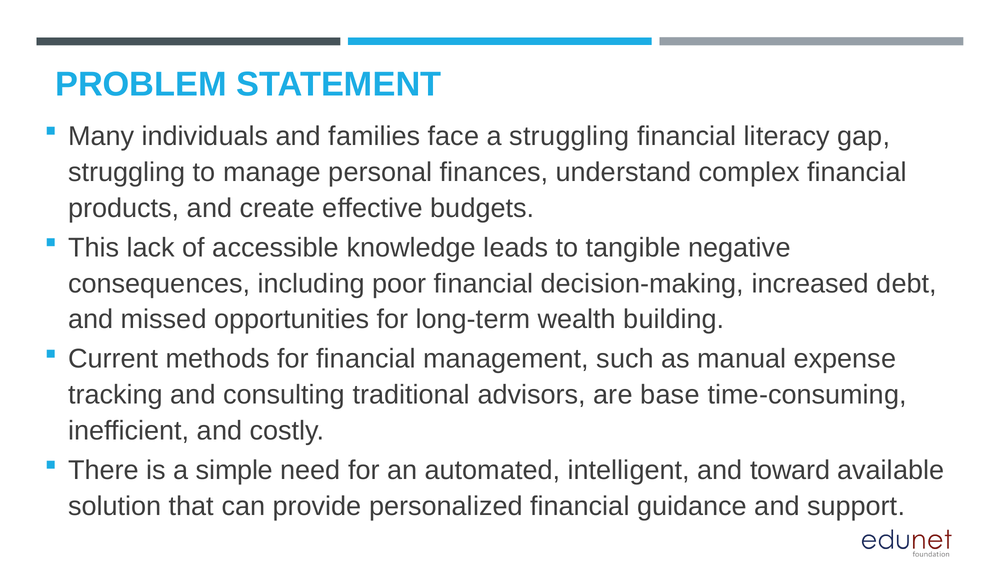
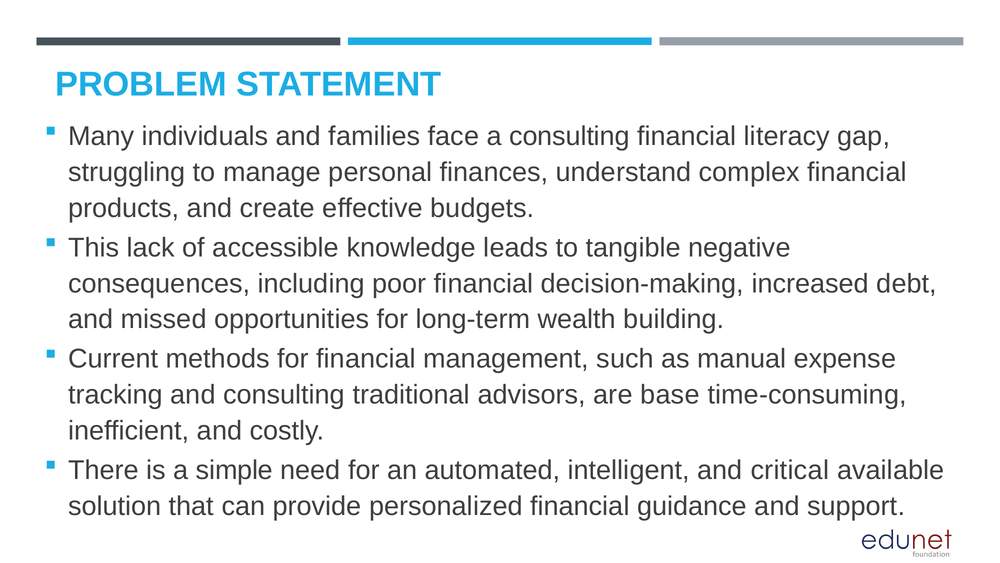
a struggling: struggling -> consulting
toward: toward -> critical
